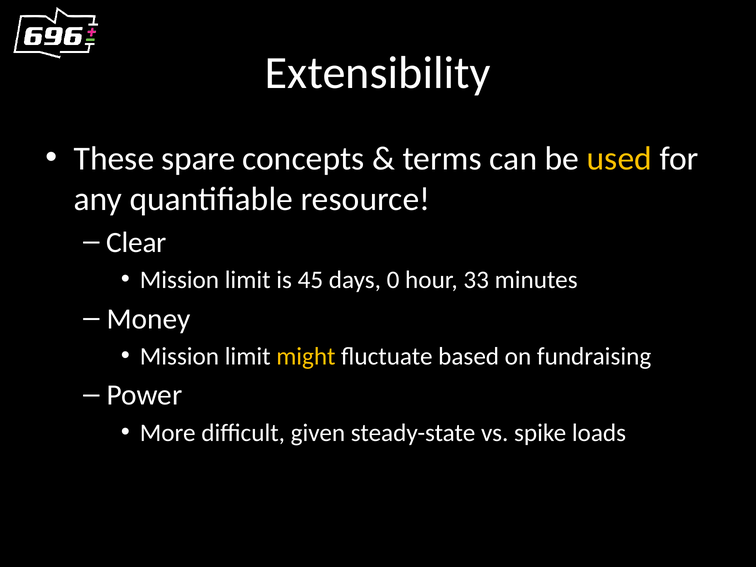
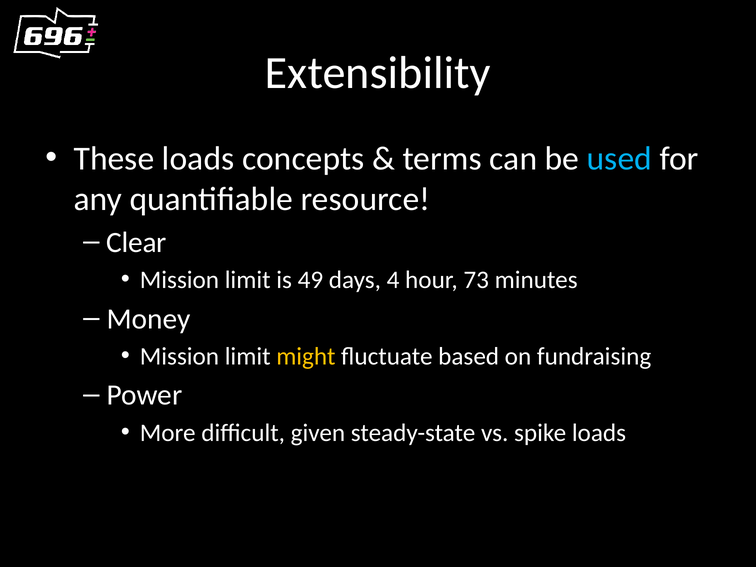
These spare: spare -> loads
used colour: yellow -> light blue
45: 45 -> 49
0: 0 -> 4
33: 33 -> 73
